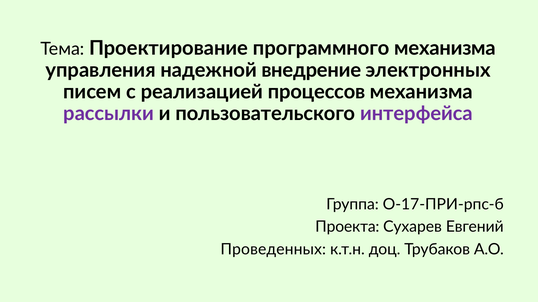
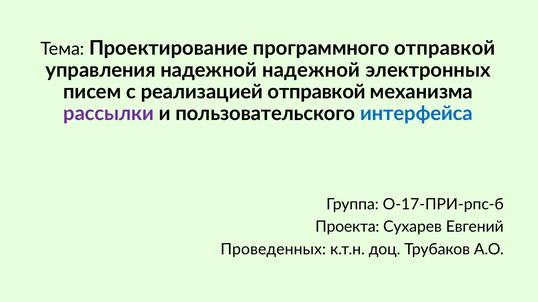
программного механизма: механизма -> отправкой
надежной внедрение: внедрение -> надежной
реализацией процессов: процессов -> отправкой
интерфейса colour: purple -> blue
